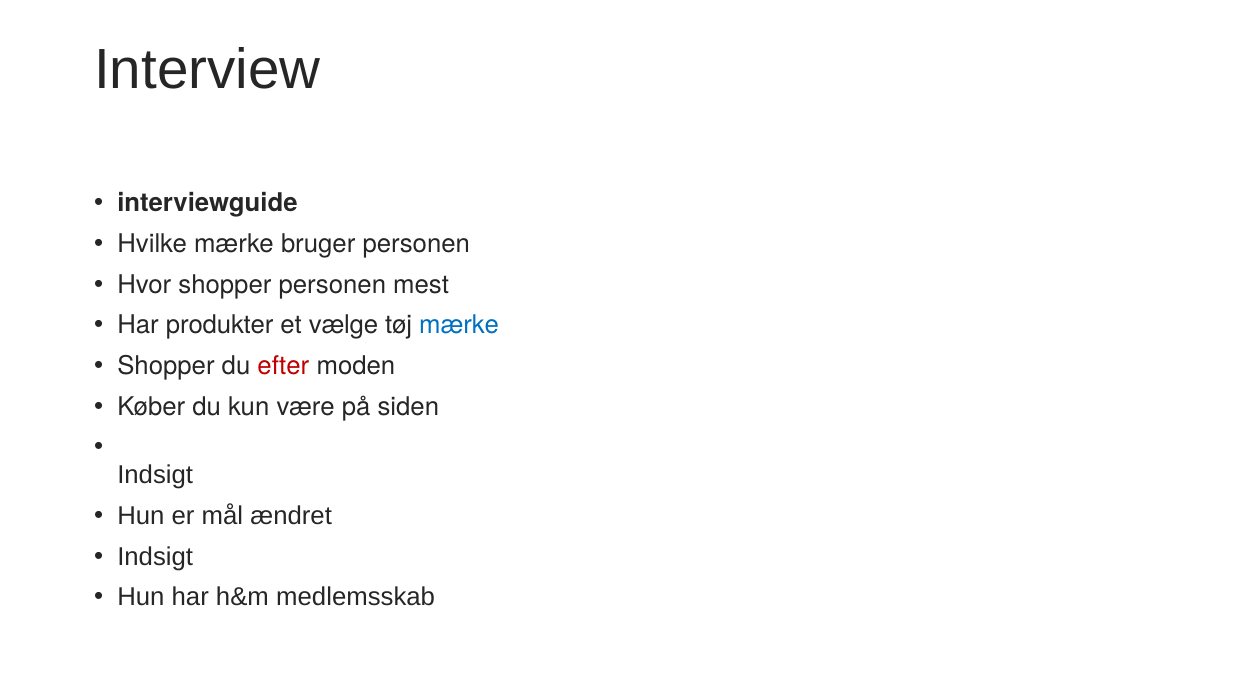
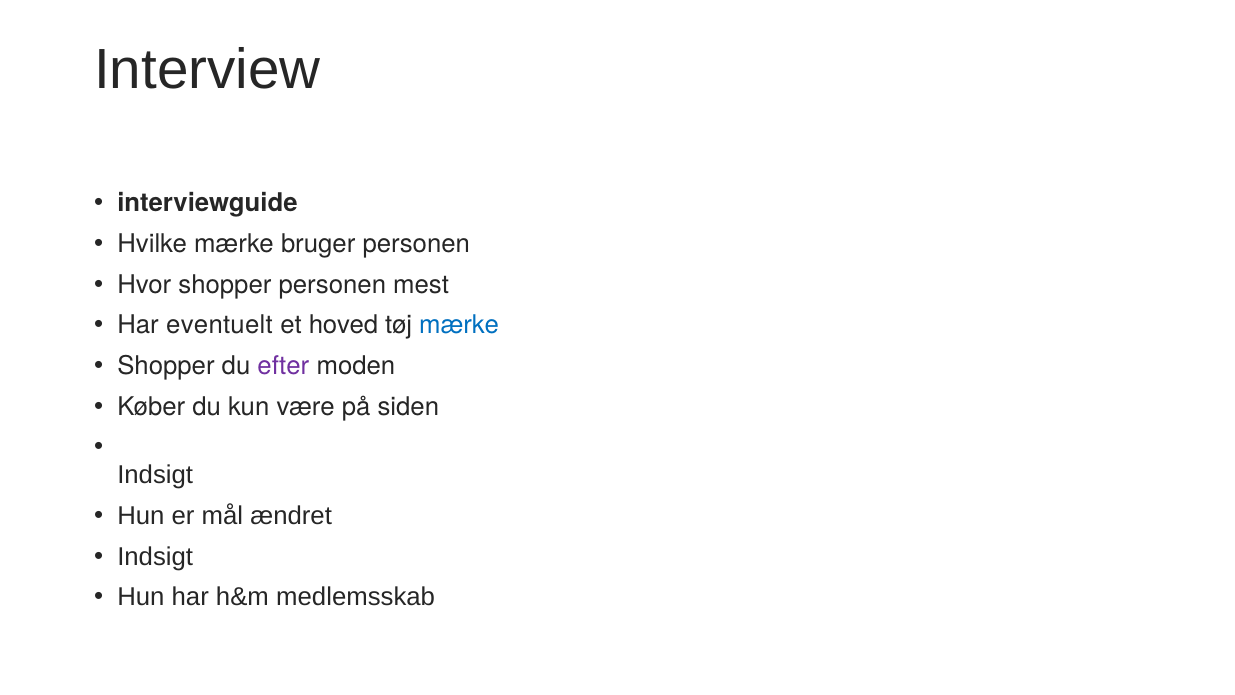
produkter: produkter -> eventuelt
vælge: vælge -> hoved
efter colour: red -> purple
